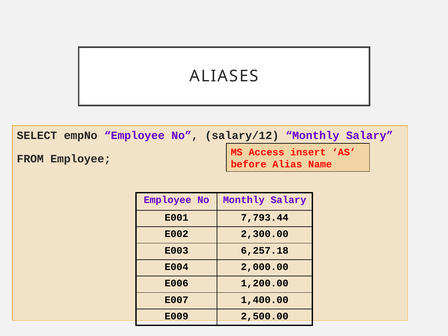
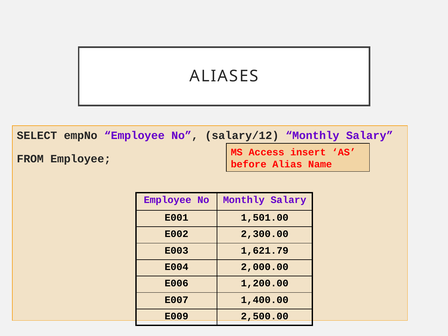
7,793.44: 7,793.44 -> 1,501.00
6,257.18: 6,257.18 -> 1,621.79
